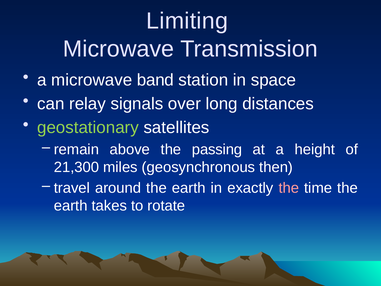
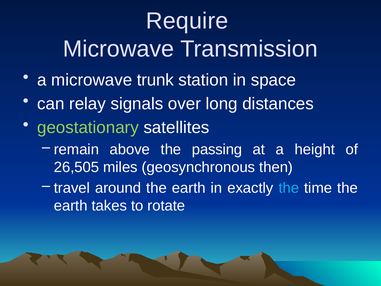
Limiting: Limiting -> Require
band: band -> trunk
21,300: 21,300 -> 26,505
the at (289, 188) colour: pink -> light blue
